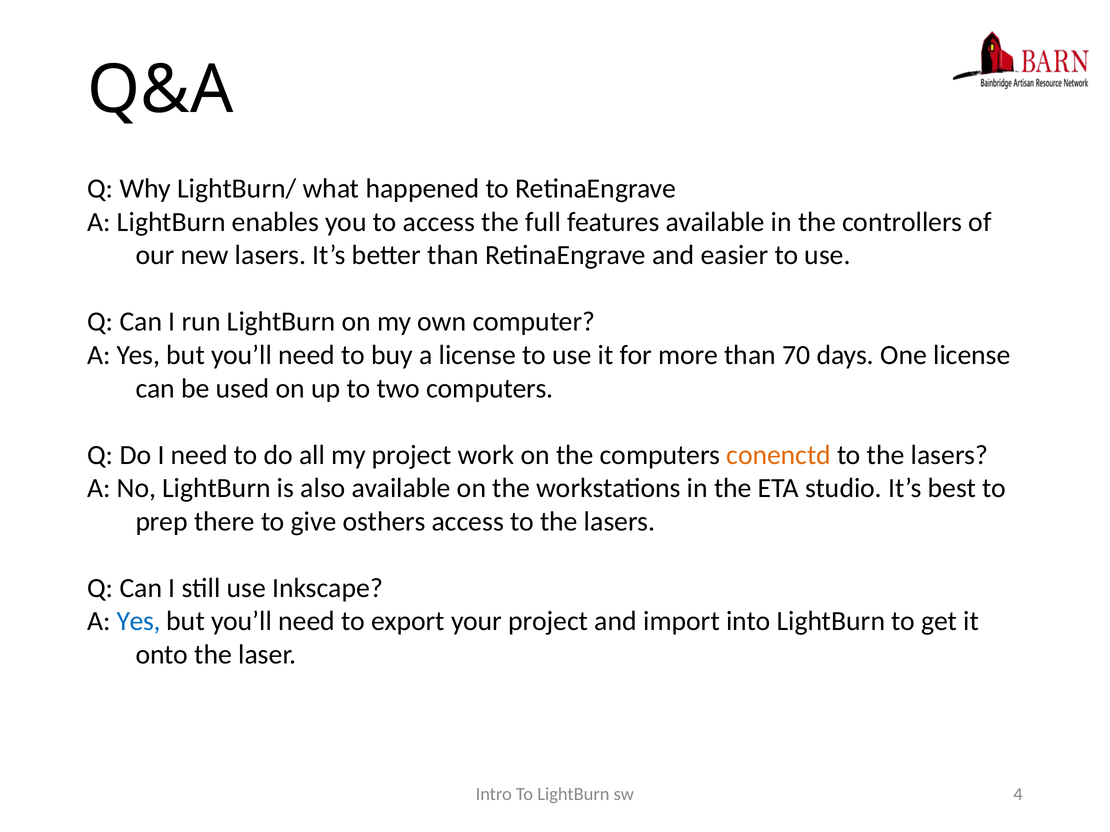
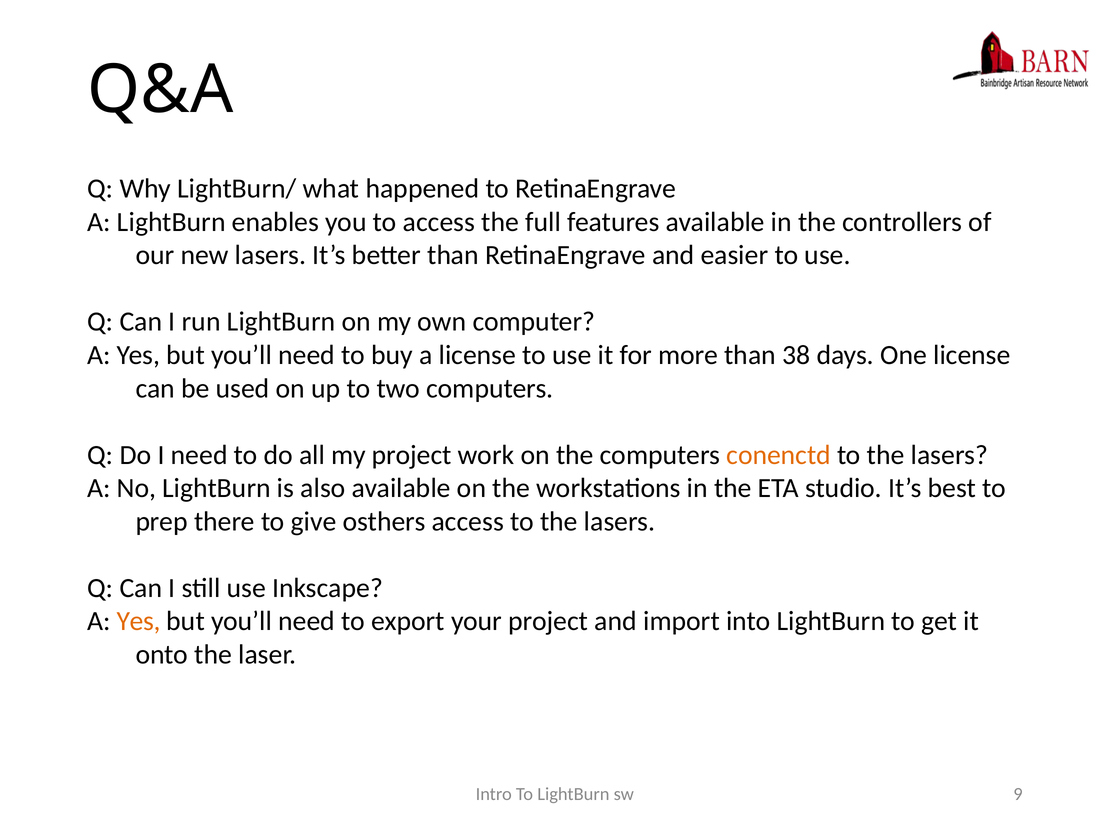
70: 70 -> 38
Yes at (139, 622) colour: blue -> orange
4: 4 -> 9
